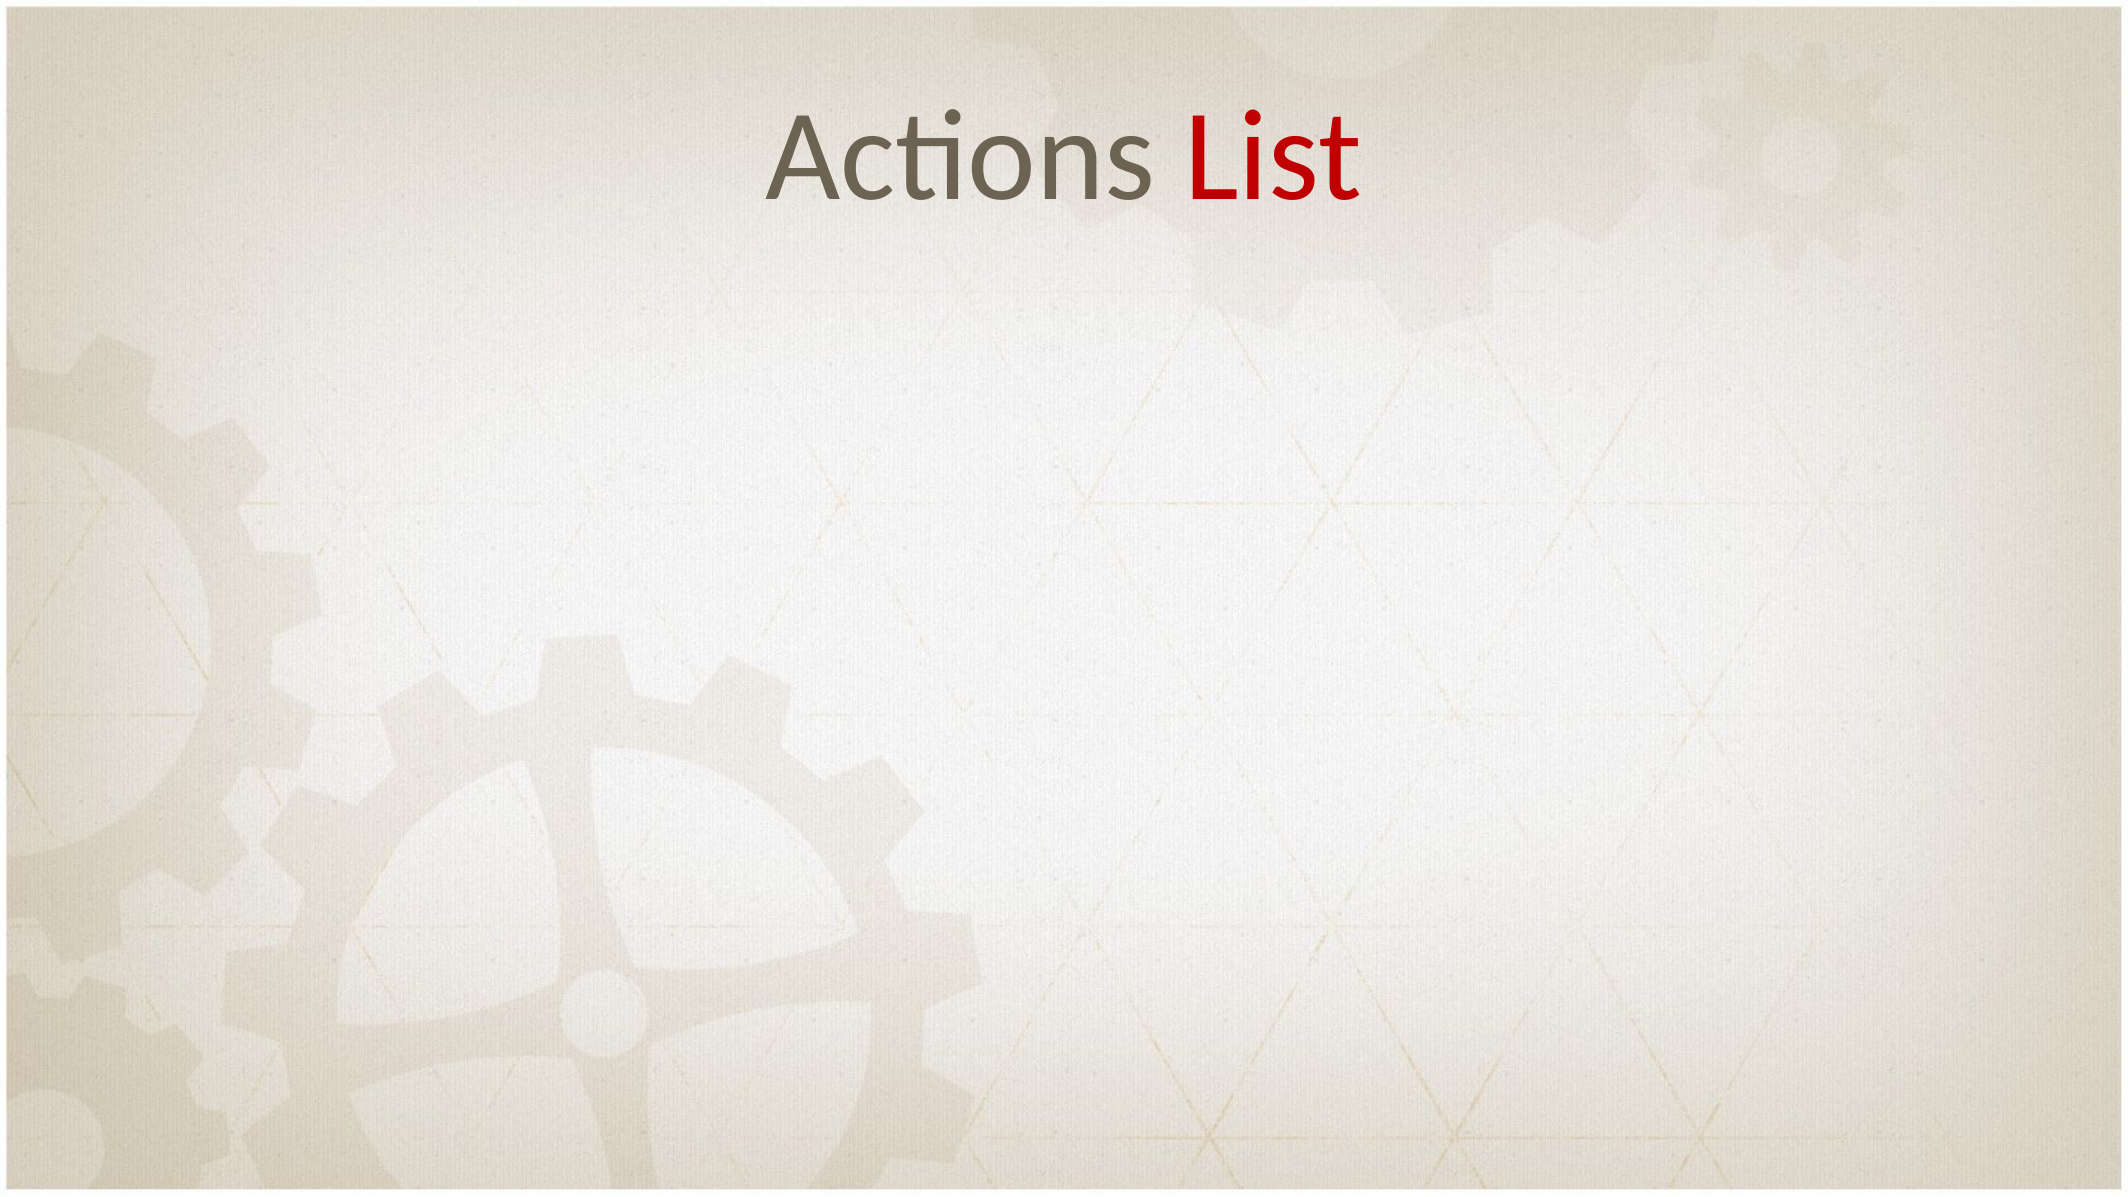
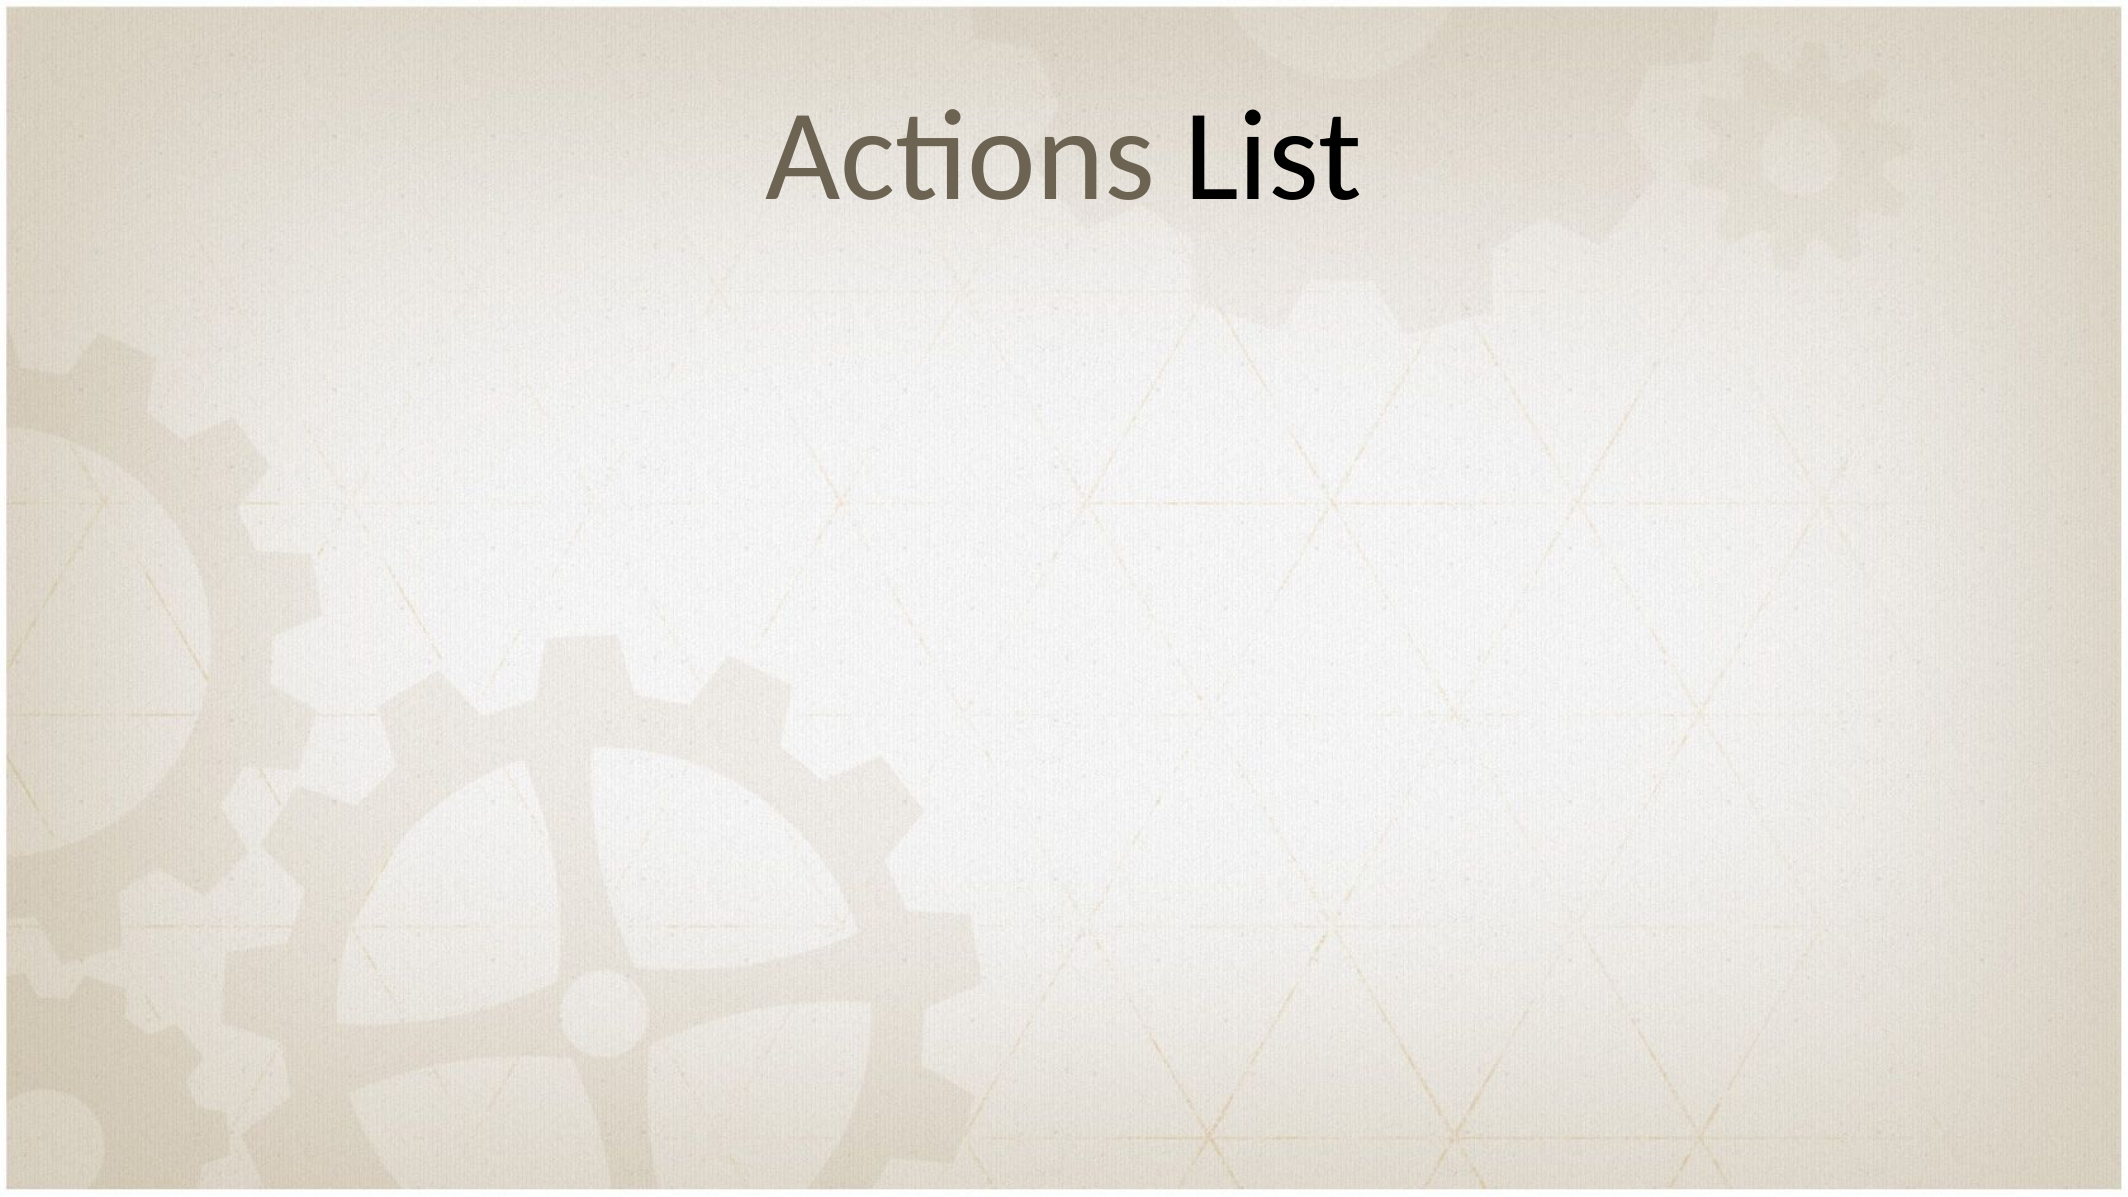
List colour: red -> black
